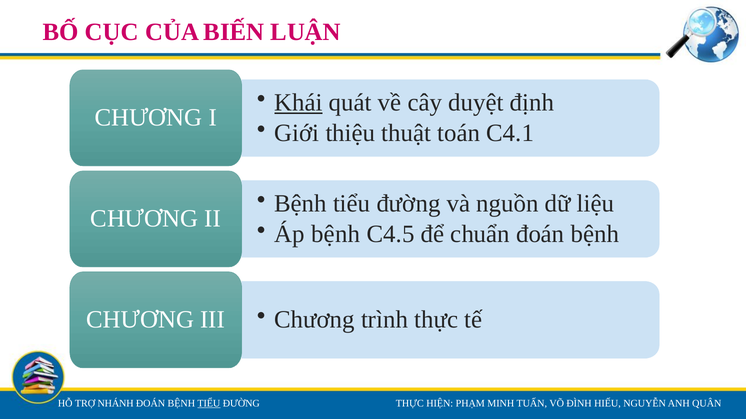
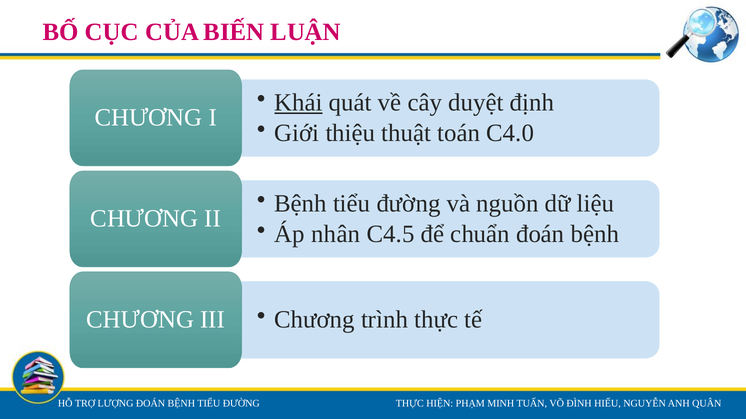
C4.1: C4.1 -> C4.0
Áp bệnh: bệnh -> nhân
NHÁNH: NHÁNH -> LƯỢNG
TIỂU at (209, 404) underline: present -> none
